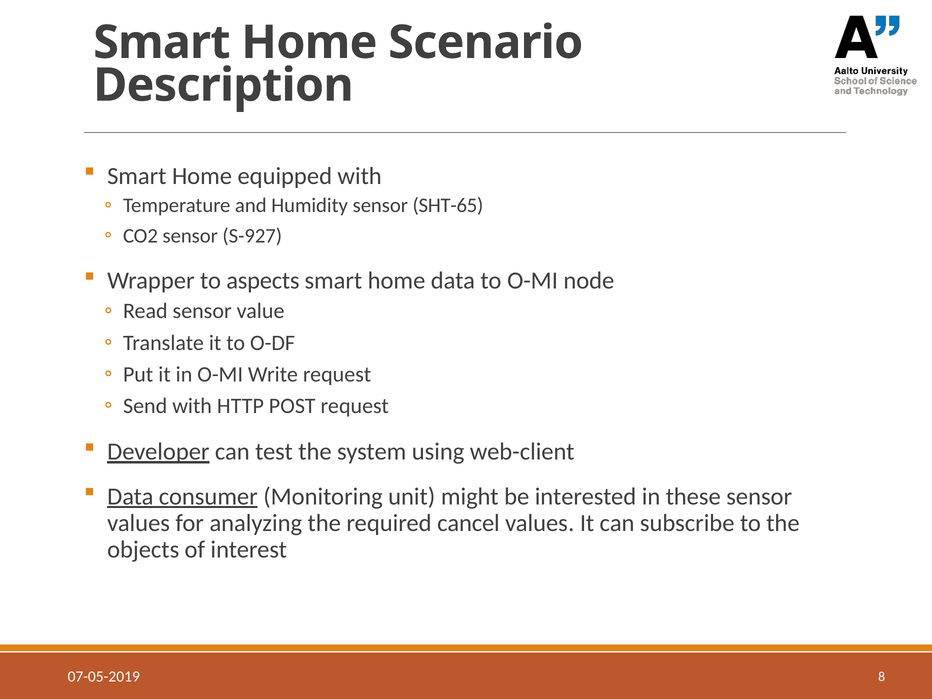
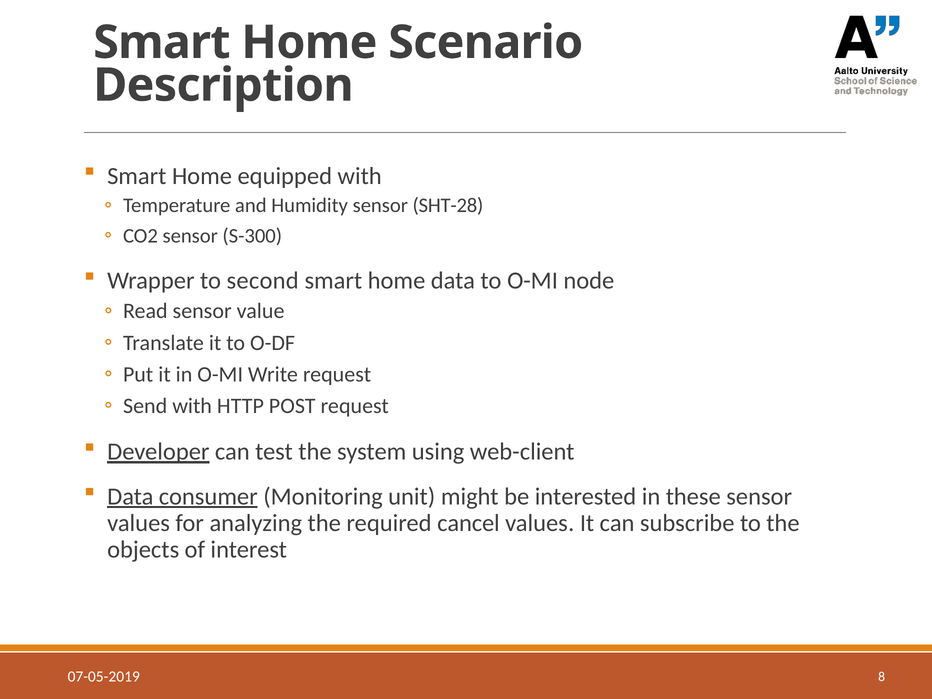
SHT-65: SHT-65 -> SHT-28
S-927: S-927 -> S-300
aspects: aspects -> second
